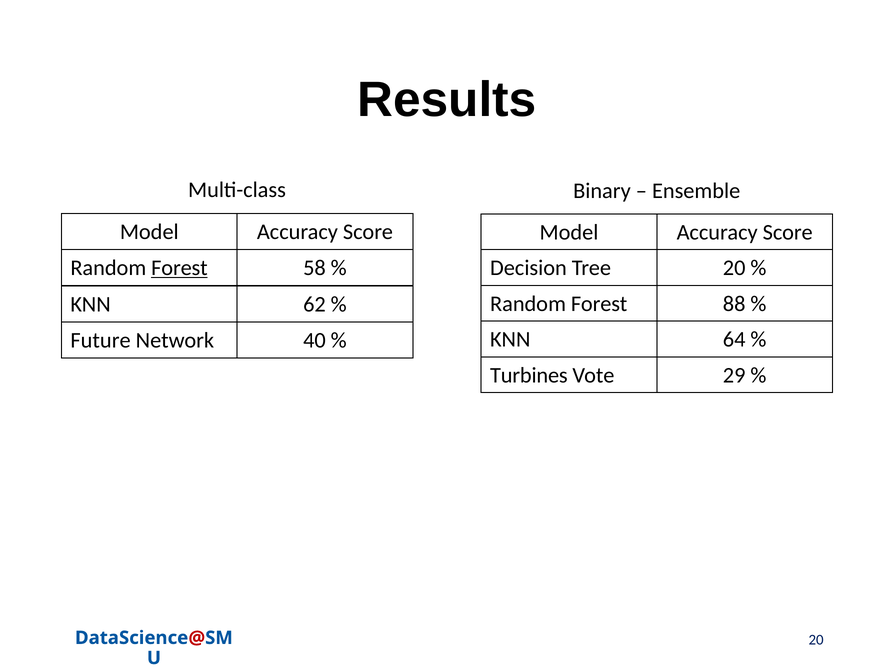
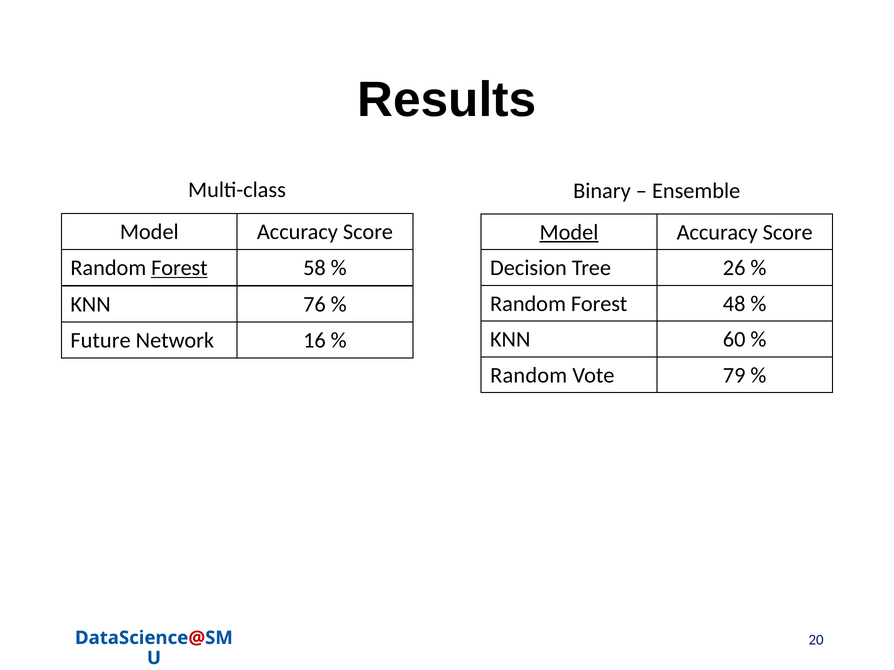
Model at (569, 232) underline: none -> present
Tree 20: 20 -> 26
88: 88 -> 48
62: 62 -> 76
64: 64 -> 60
40: 40 -> 16
Turbines at (529, 376): Turbines -> Random
29: 29 -> 79
